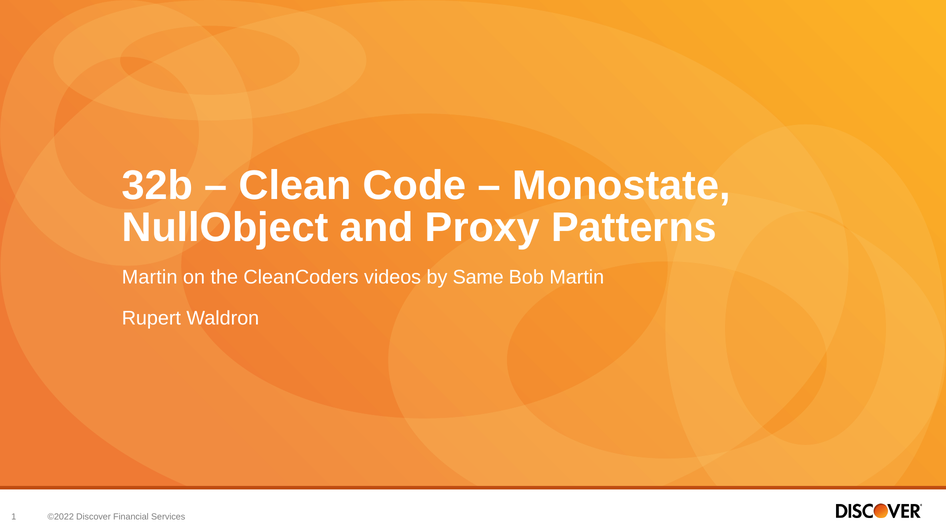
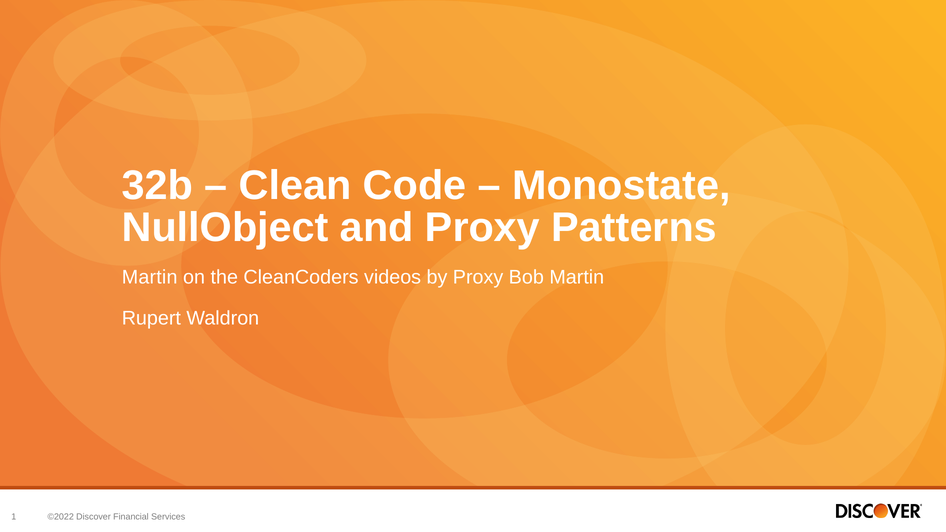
by Same: Same -> Proxy
